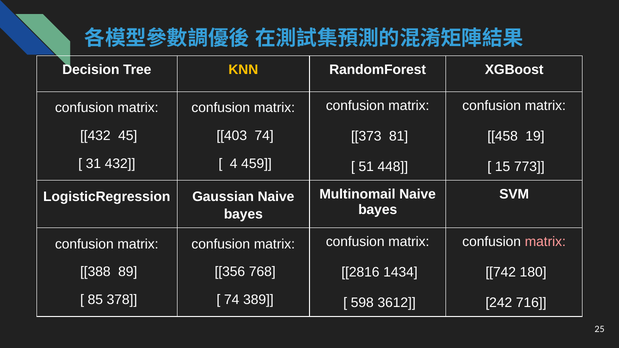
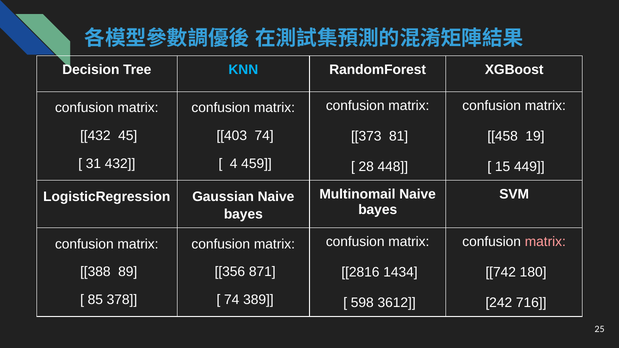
KNN colour: yellow -> light blue
51: 51 -> 28
773: 773 -> 449
768: 768 -> 871
